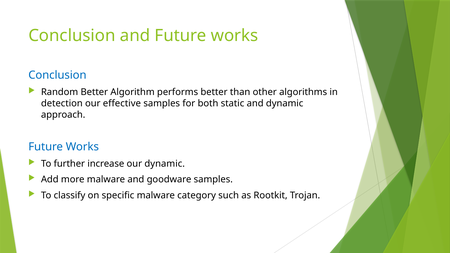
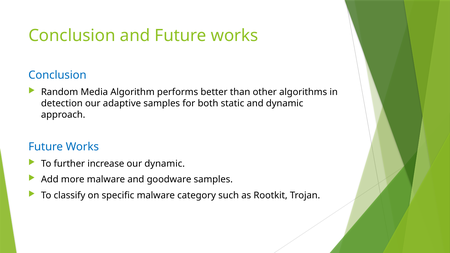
Random Better: Better -> Media
effective: effective -> adaptive
